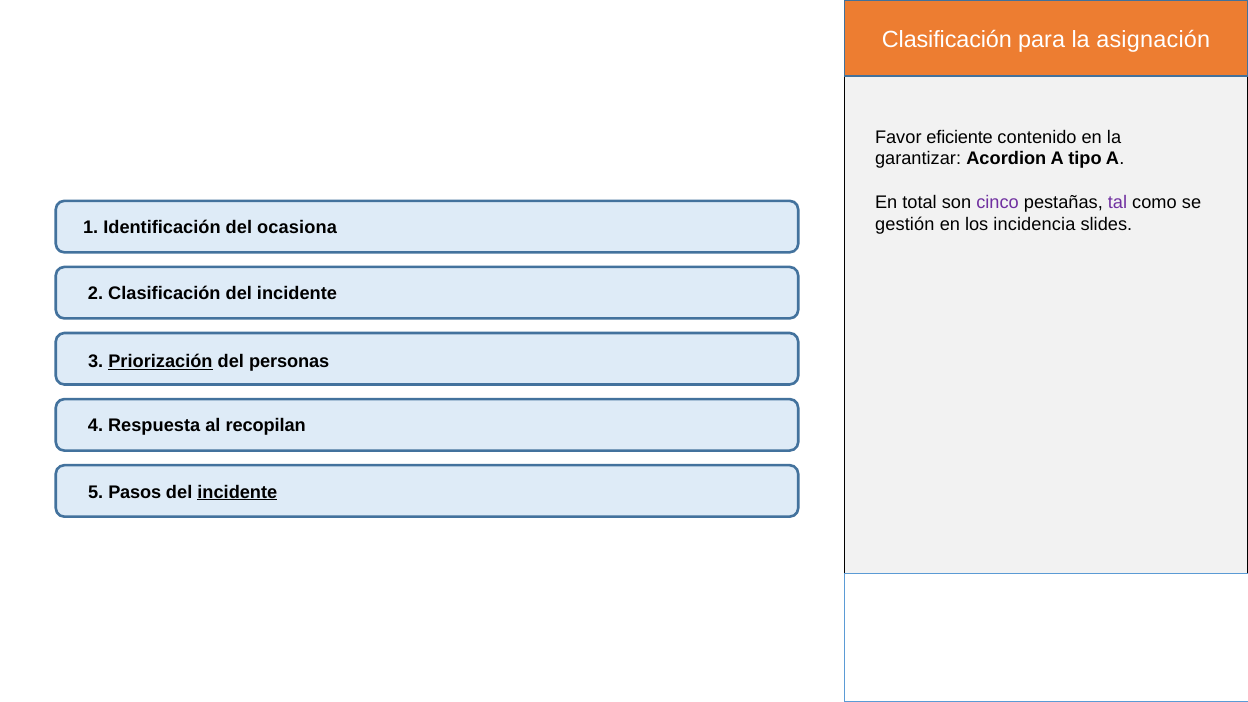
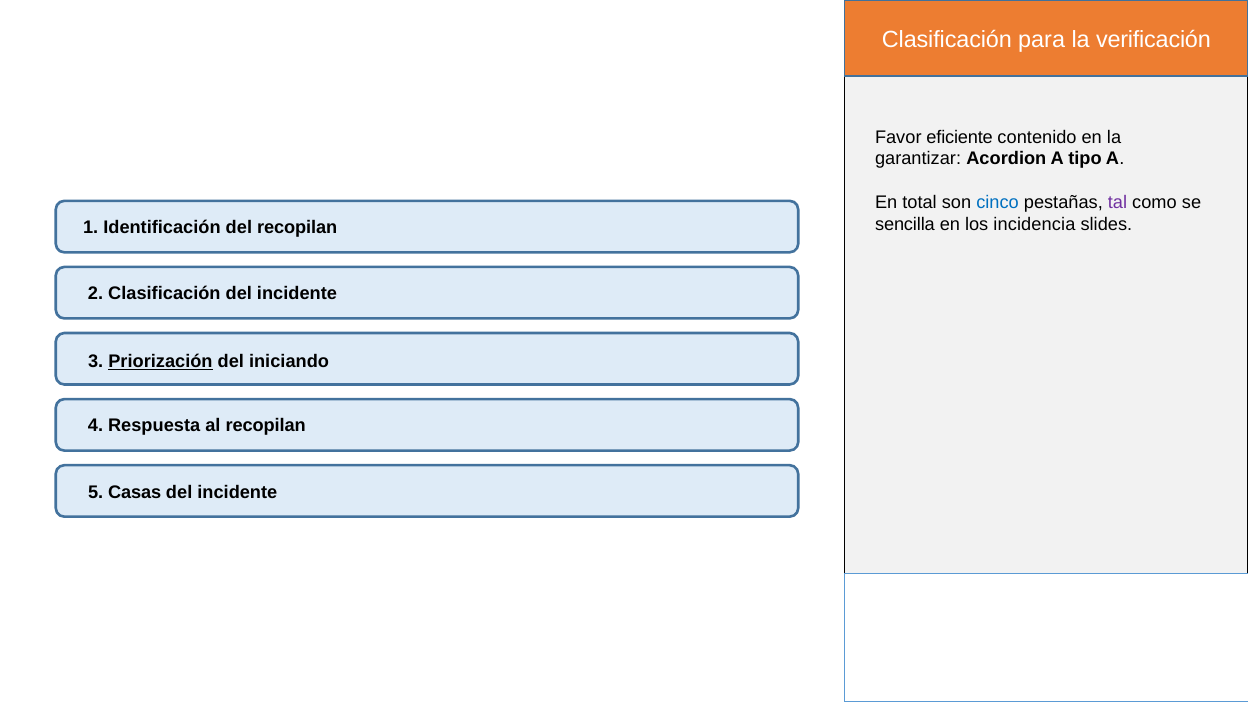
asignación: asignación -> verificación
cinco colour: purple -> blue
gestión: gestión -> sencilla
del ocasiona: ocasiona -> recopilan
personas: personas -> iniciando
Pasos: Pasos -> Casas
incidente at (237, 492) underline: present -> none
